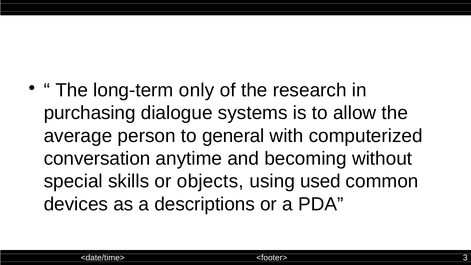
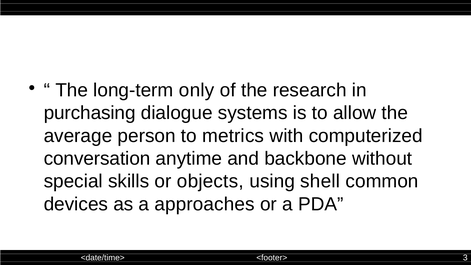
general: general -> metrics
becoming: becoming -> backbone
used: used -> shell
descriptions: descriptions -> approaches
